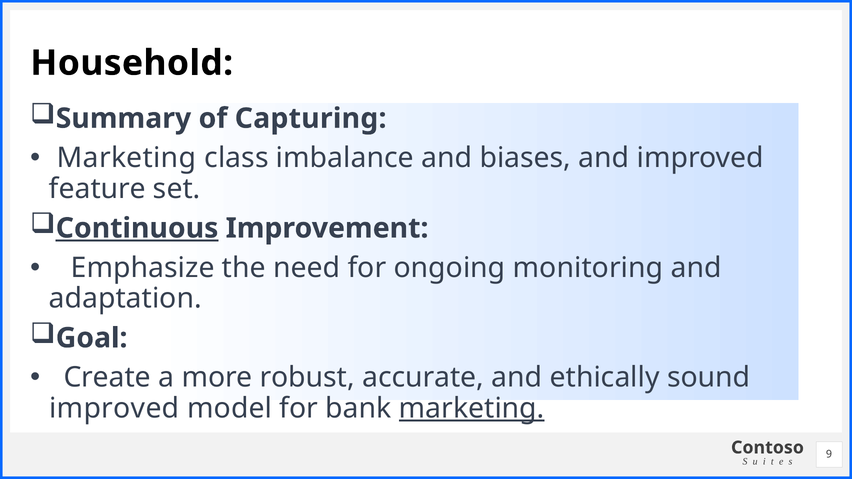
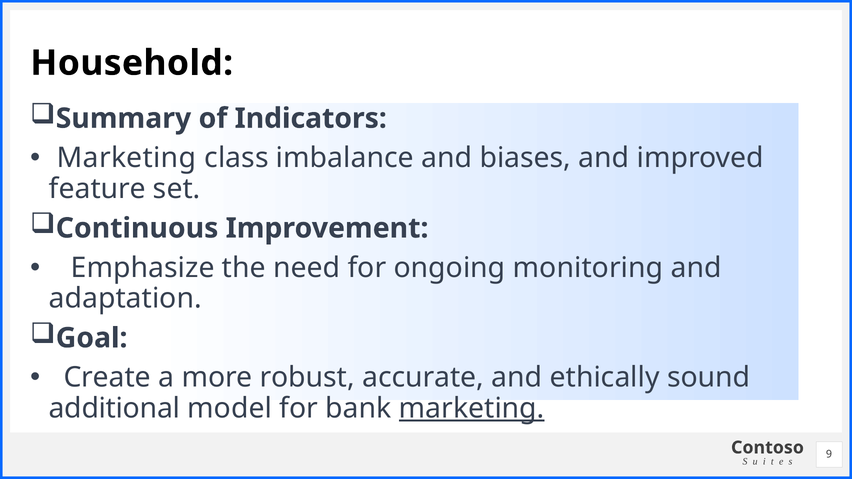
Capturing: Capturing -> Indicators
Continuous underline: present -> none
improved at (114, 408): improved -> additional
